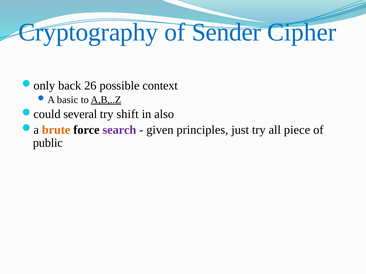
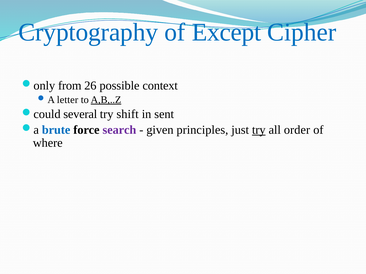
Sender: Sender -> Except
back: back -> from
basic: basic -> letter
also: also -> sent
brute colour: orange -> blue
try at (259, 130) underline: none -> present
piece: piece -> order
public: public -> where
